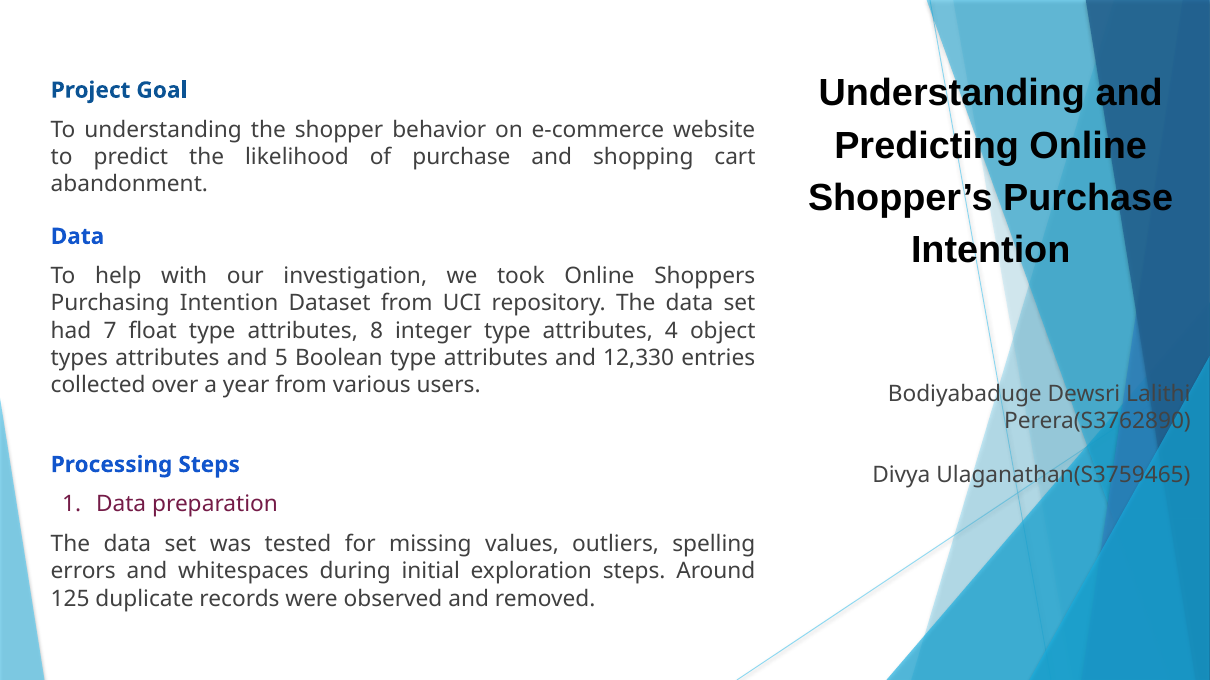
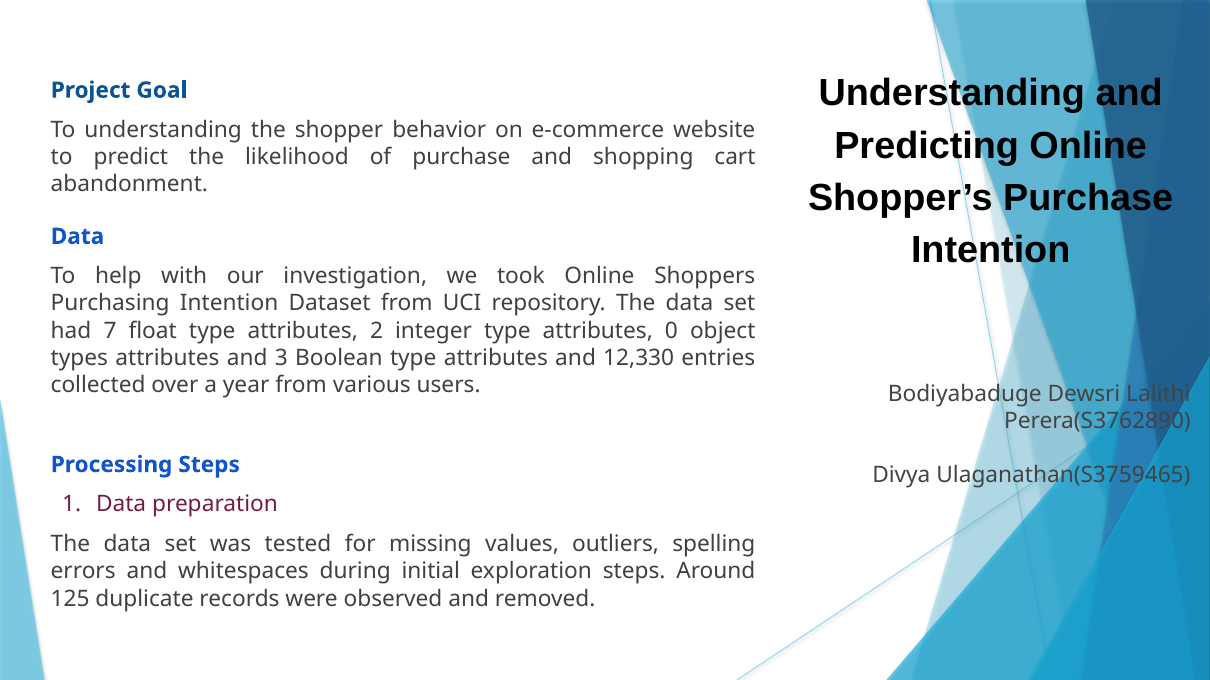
8: 8 -> 2
4: 4 -> 0
5: 5 -> 3
